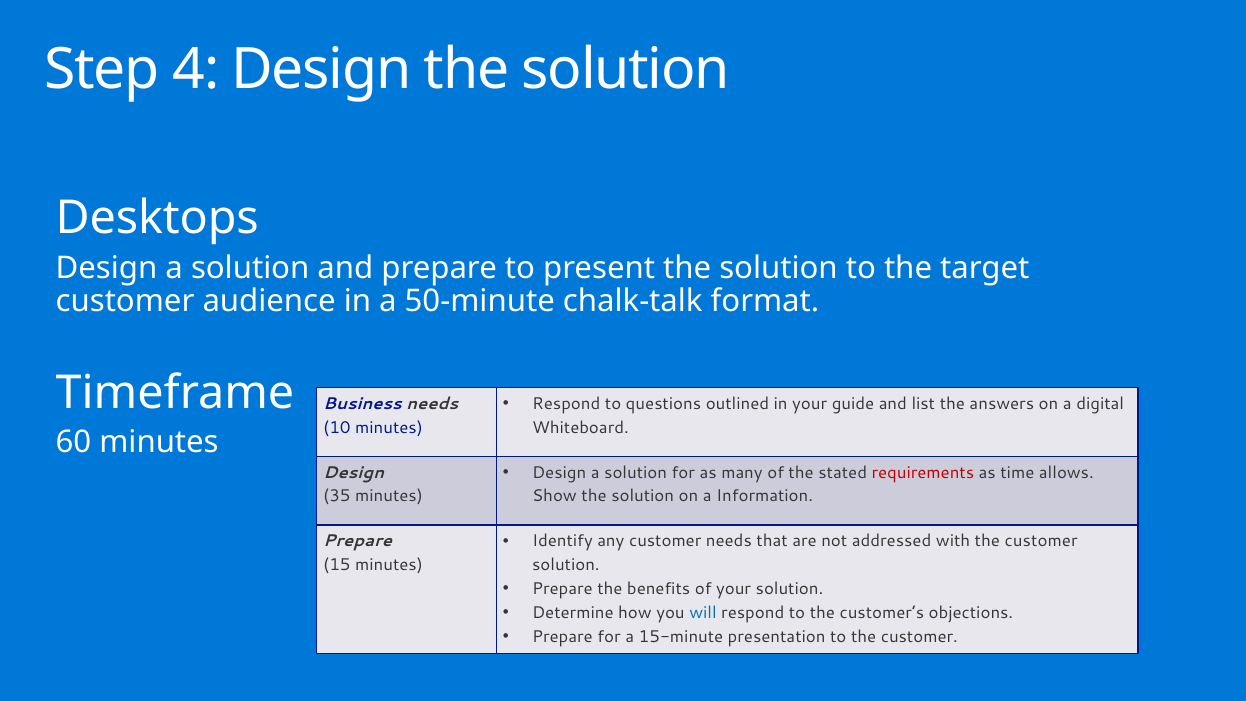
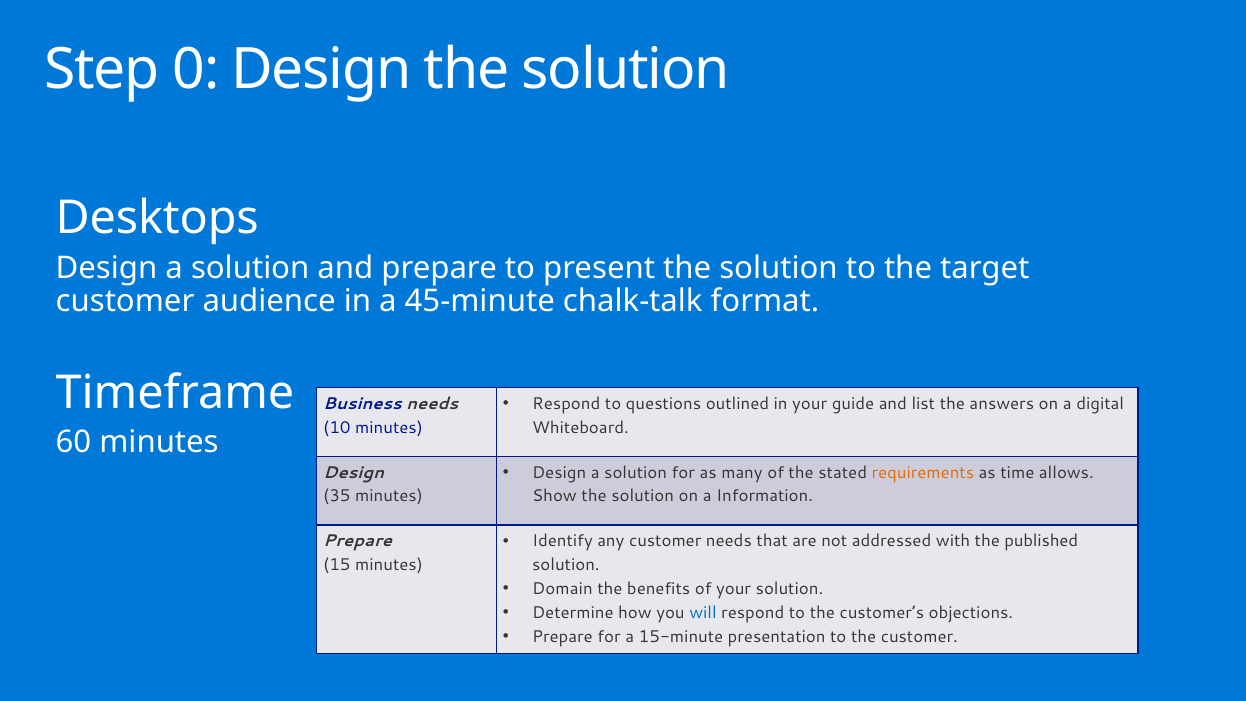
4: 4 -> 0
50-minute: 50-minute -> 45-minute
requirements colour: red -> orange
with the customer: customer -> published
Prepare at (562, 589): Prepare -> Domain
